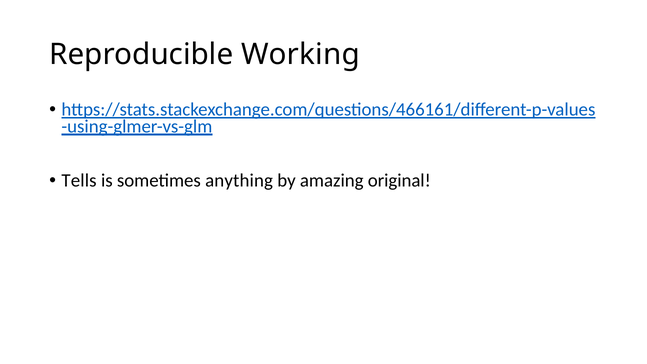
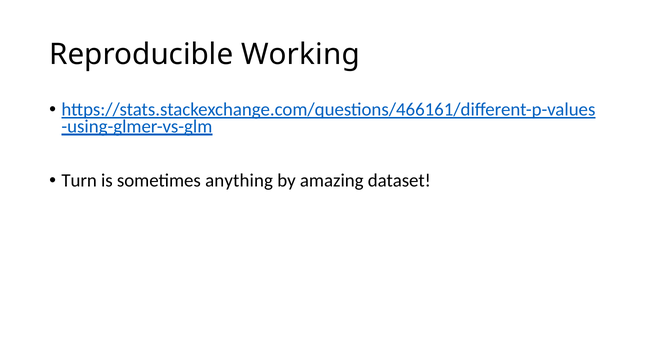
Tells: Tells -> Turn
original: original -> dataset
